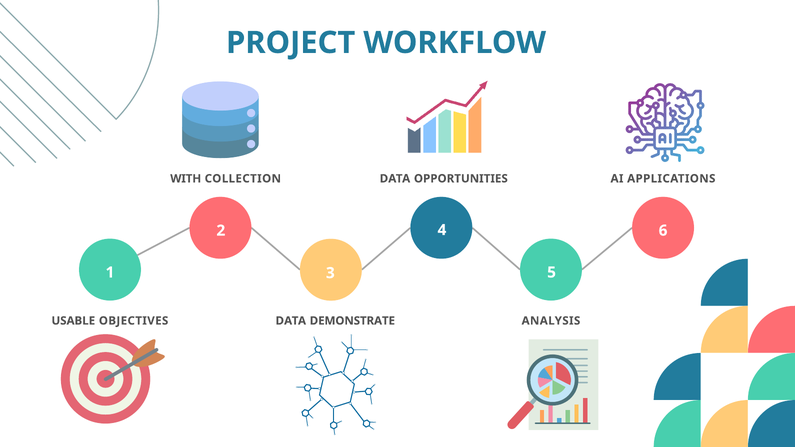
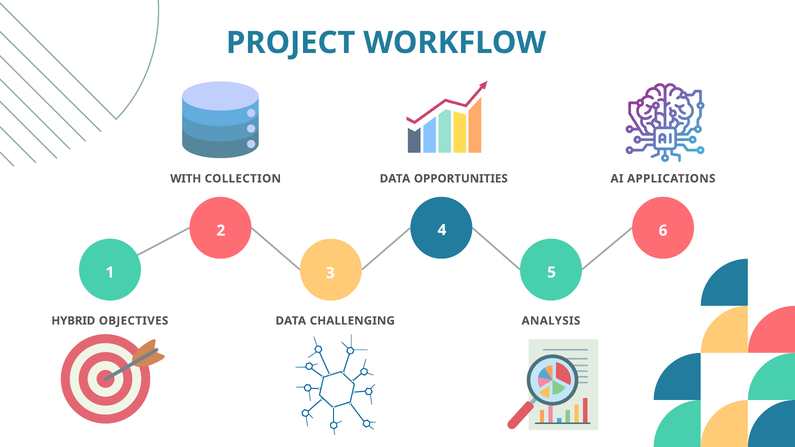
USABLE: USABLE -> HYBRID
DEMONSTRATE: DEMONSTRATE -> CHALLENGING
